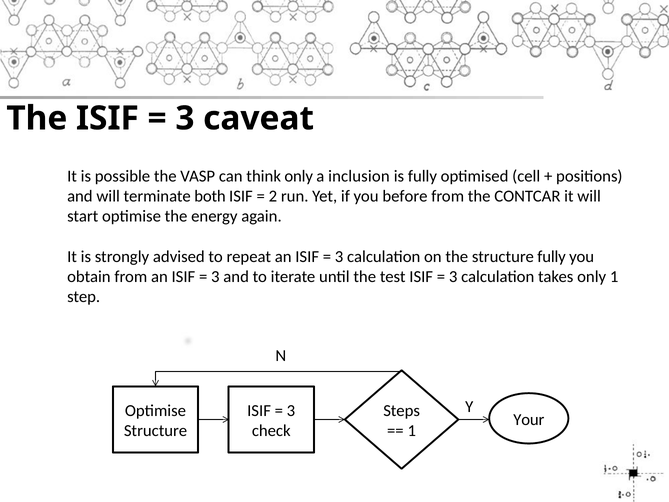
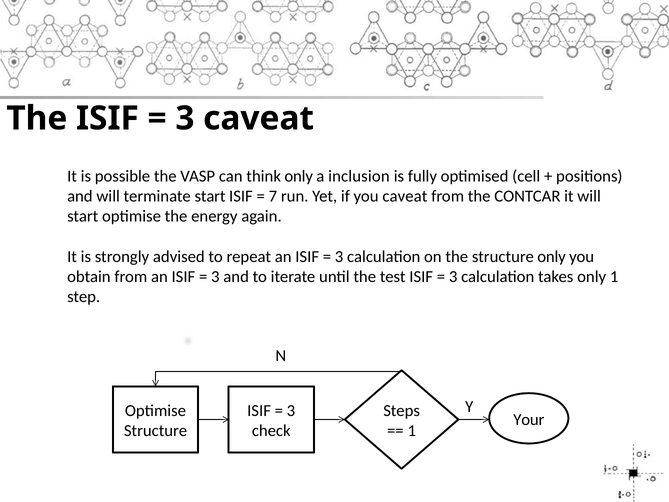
terminate both: both -> start
2: 2 -> 7
you before: before -> caveat
structure fully: fully -> only
